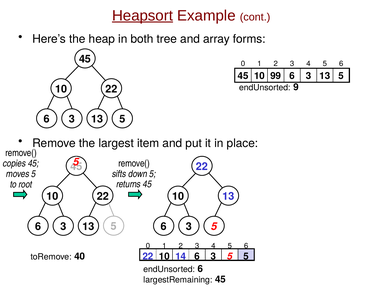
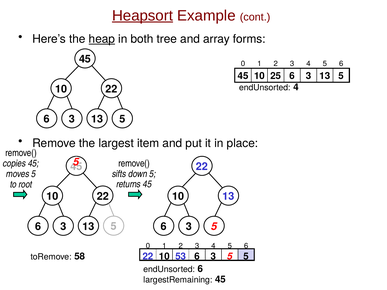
heap underline: none -> present
99: 99 -> 25
endUnsorted 9: 9 -> 4
14: 14 -> 53
40: 40 -> 58
